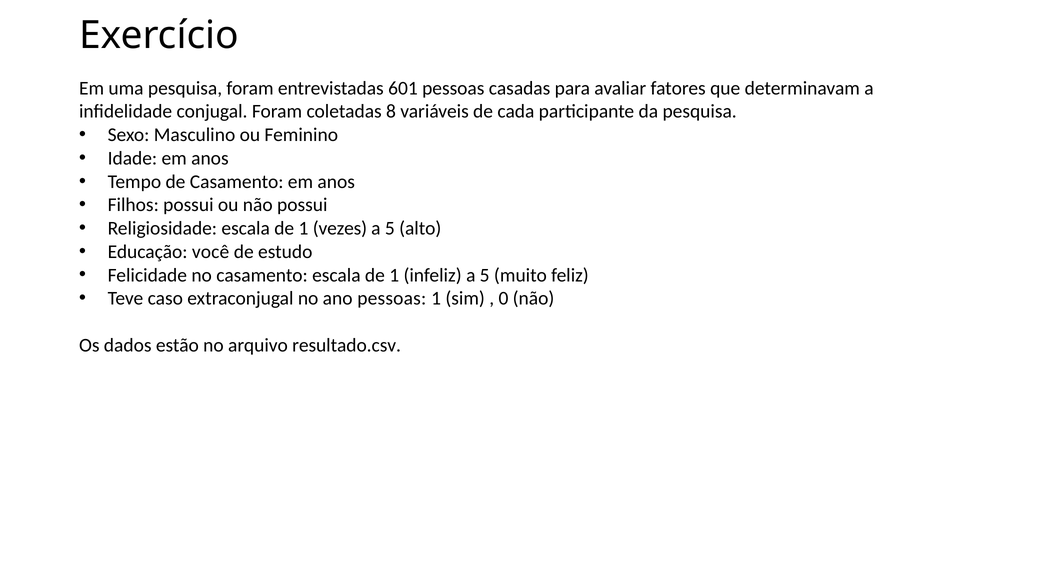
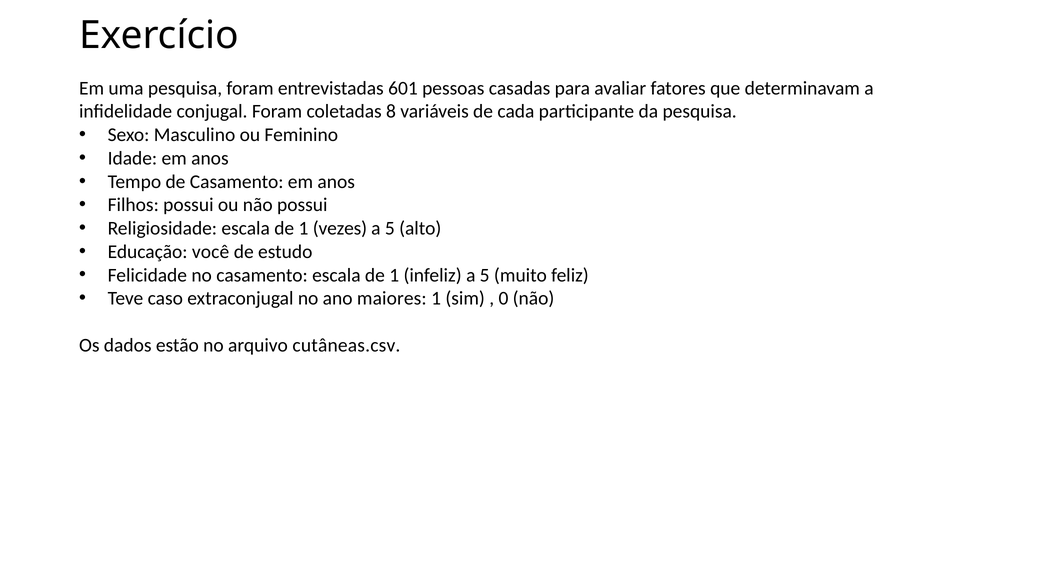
ano pessoas: pessoas -> maiores
resultado.csv: resultado.csv -> cutâneas.csv
